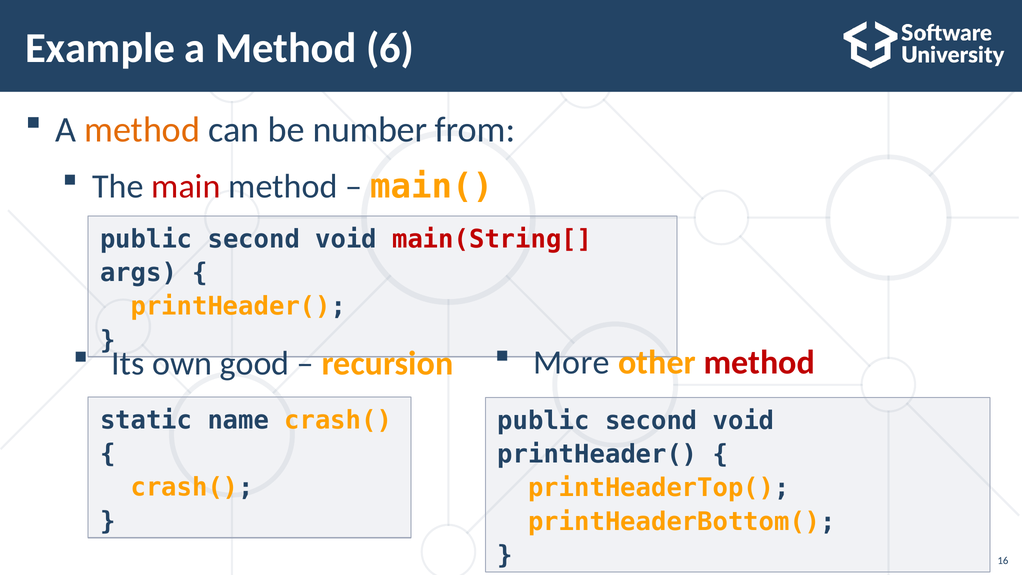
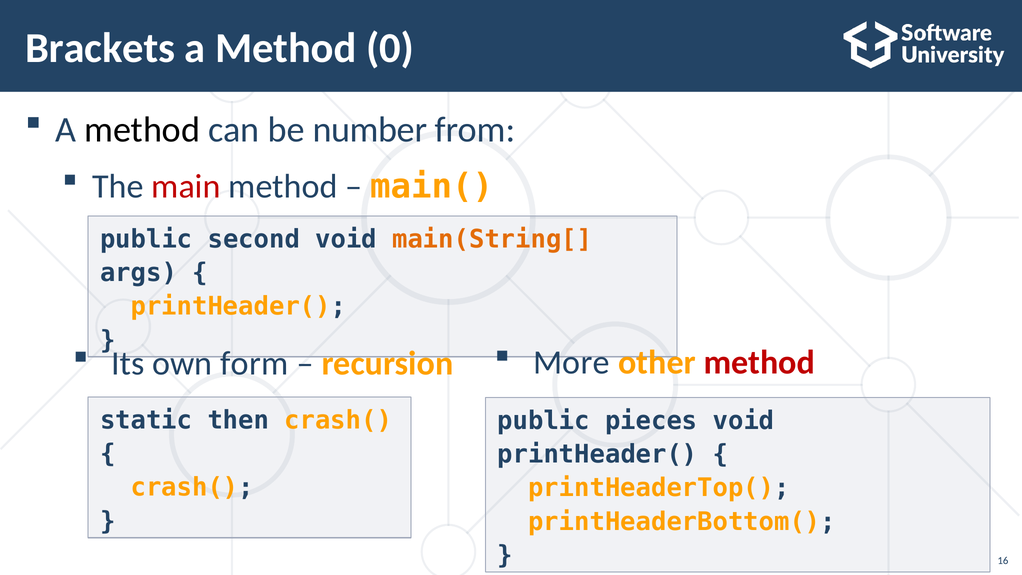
Example: Example -> Brackets
6: 6 -> 0
method at (142, 130) colour: orange -> black
main(String[ colour: red -> orange
good: good -> form
name: name -> then
second at (651, 420): second -> pieces
